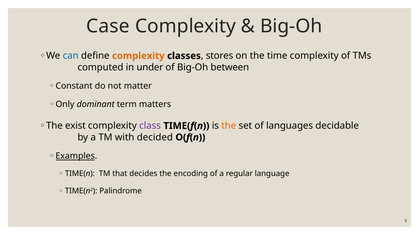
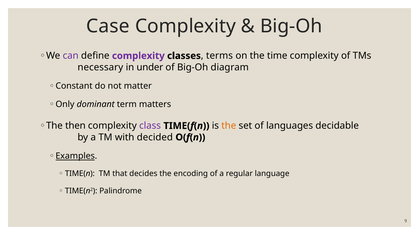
can colour: blue -> purple
complexity at (138, 56) colour: orange -> purple
stores: stores -> terms
computed: computed -> necessary
between: between -> diagram
exist: exist -> then
